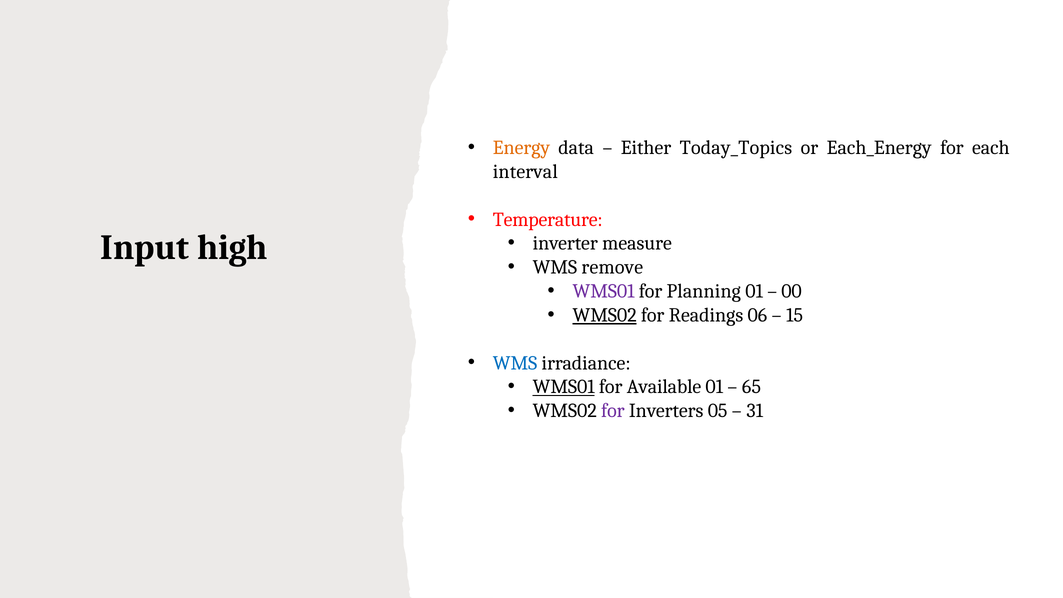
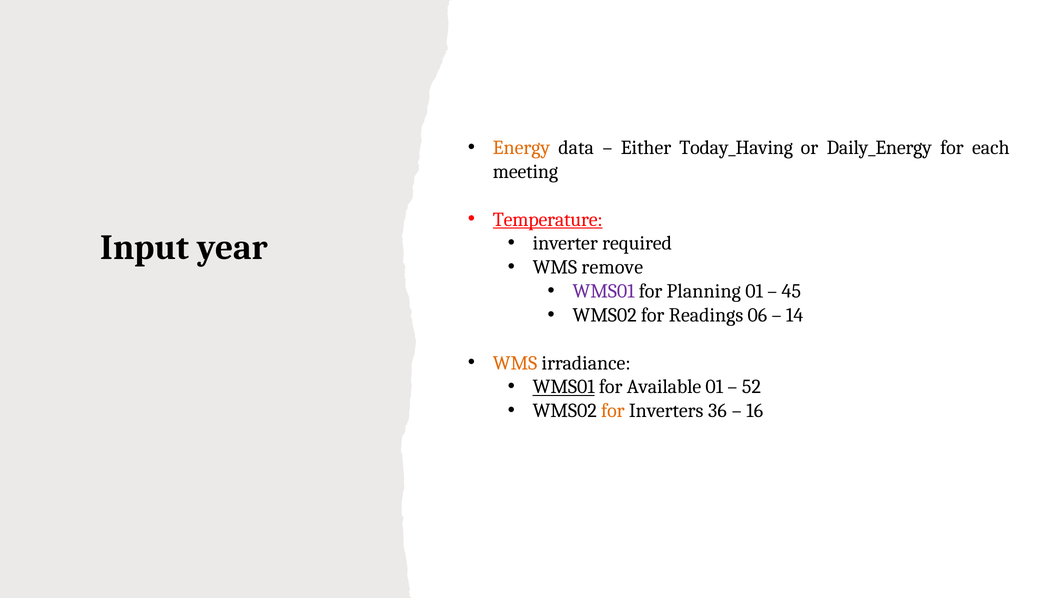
Today_Topics: Today_Topics -> Today_Having
Each_Energy: Each_Energy -> Daily_Energy
interval: interval -> meeting
Temperature underline: none -> present
high: high -> year
measure: measure -> required
00: 00 -> 45
WMS02 at (605, 315) underline: present -> none
15: 15 -> 14
WMS at (515, 363) colour: blue -> orange
65: 65 -> 52
for at (613, 411) colour: purple -> orange
05: 05 -> 36
31: 31 -> 16
